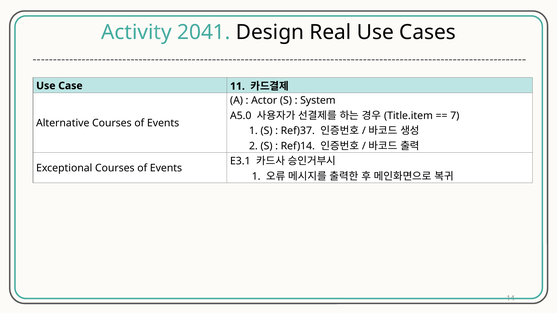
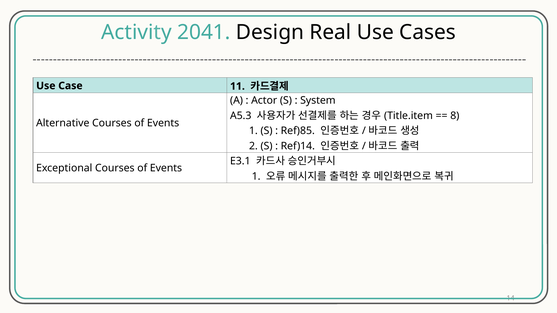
A5.0: A5.0 -> A5.3
7: 7 -> 8
Ref)37: Ref)37 -> Ref)85
